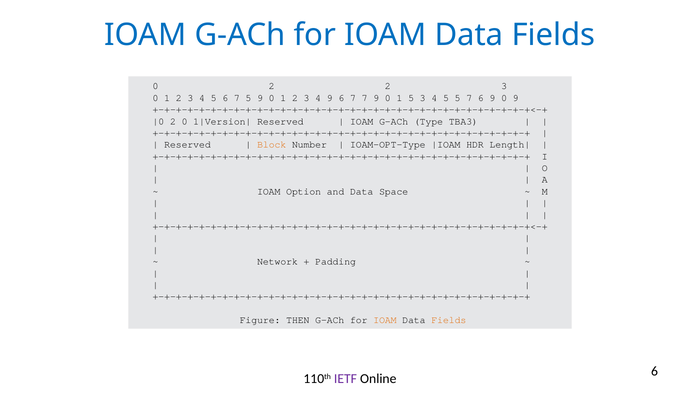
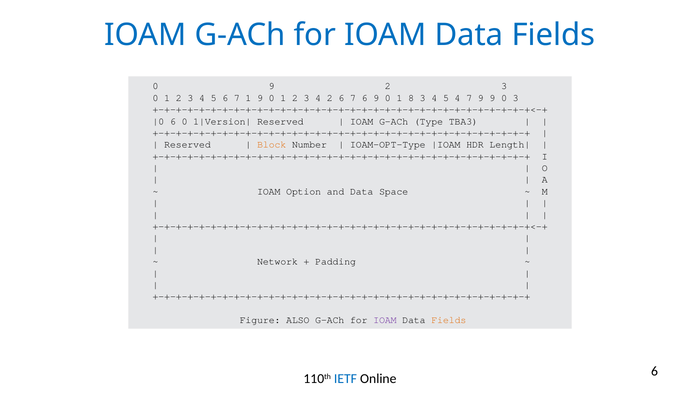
0 2: 2 -> 9
7 5: 5 -> 1
4 9: 9 -> 2
7 7: 7 -> 6
1 5: 5 -> 8
5 5: 5 -> 4
7 6: 6 -> 9
0 9: 9 -> 3
2 at (173, 121): 2 -> 6
THEN: THEN -> ALSO
IOAM at (385, 320) colour: orange -> purple
IETF colour: purple -> blue
